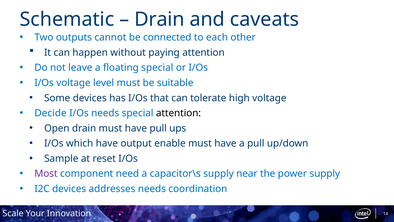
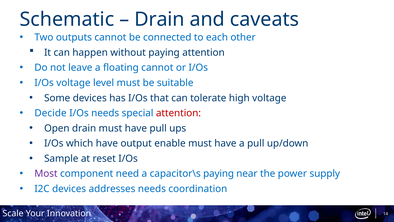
floating special: special -> cannot
attention at (178, 113) colour: black -> red
capacitor\s supply: supply -> paying
